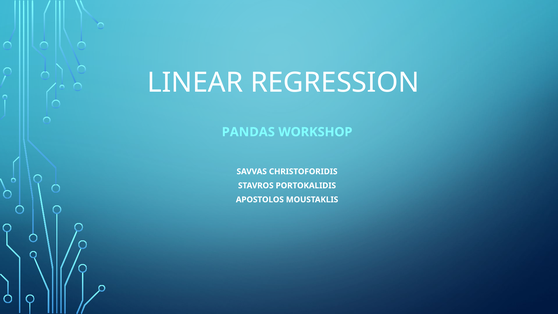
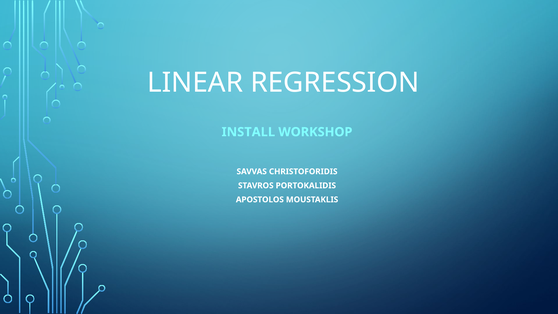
PANDAS: PANDAS -> INSTALL
